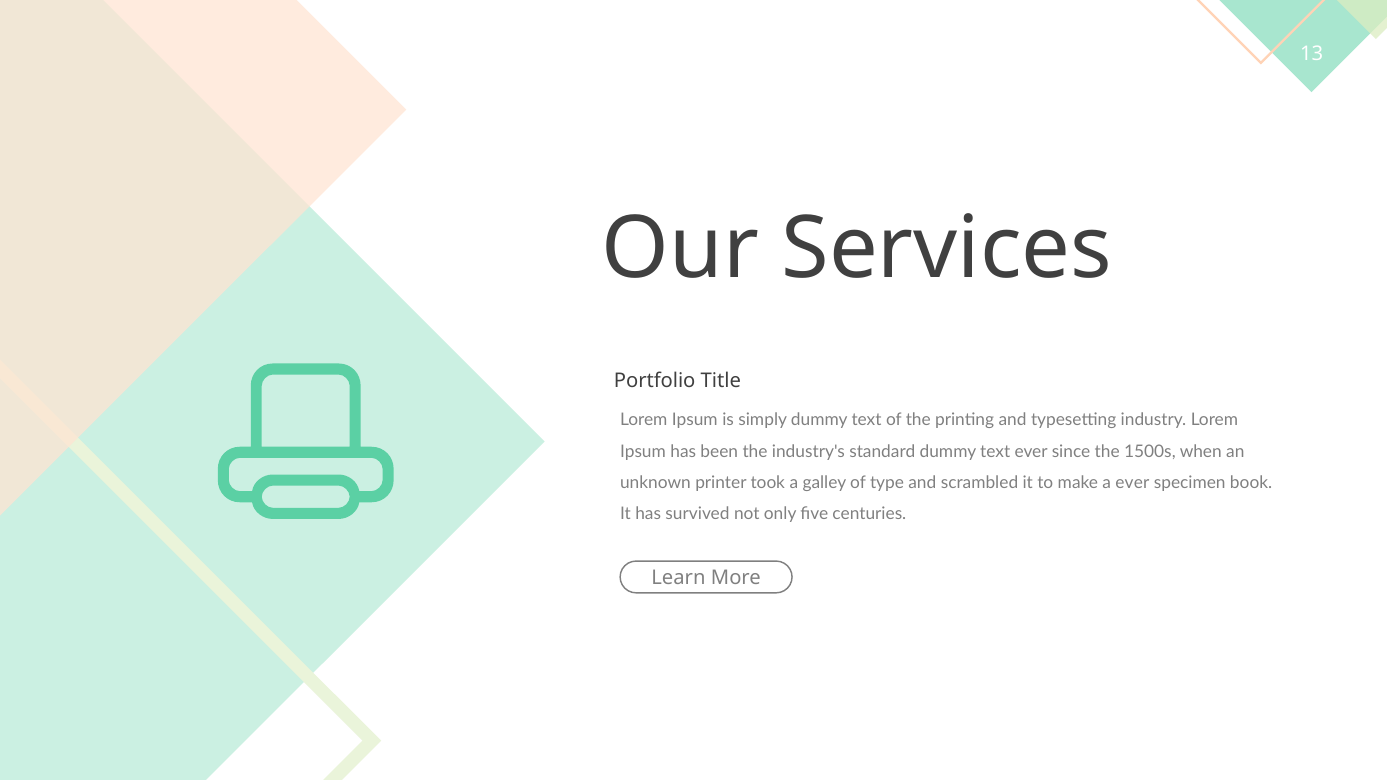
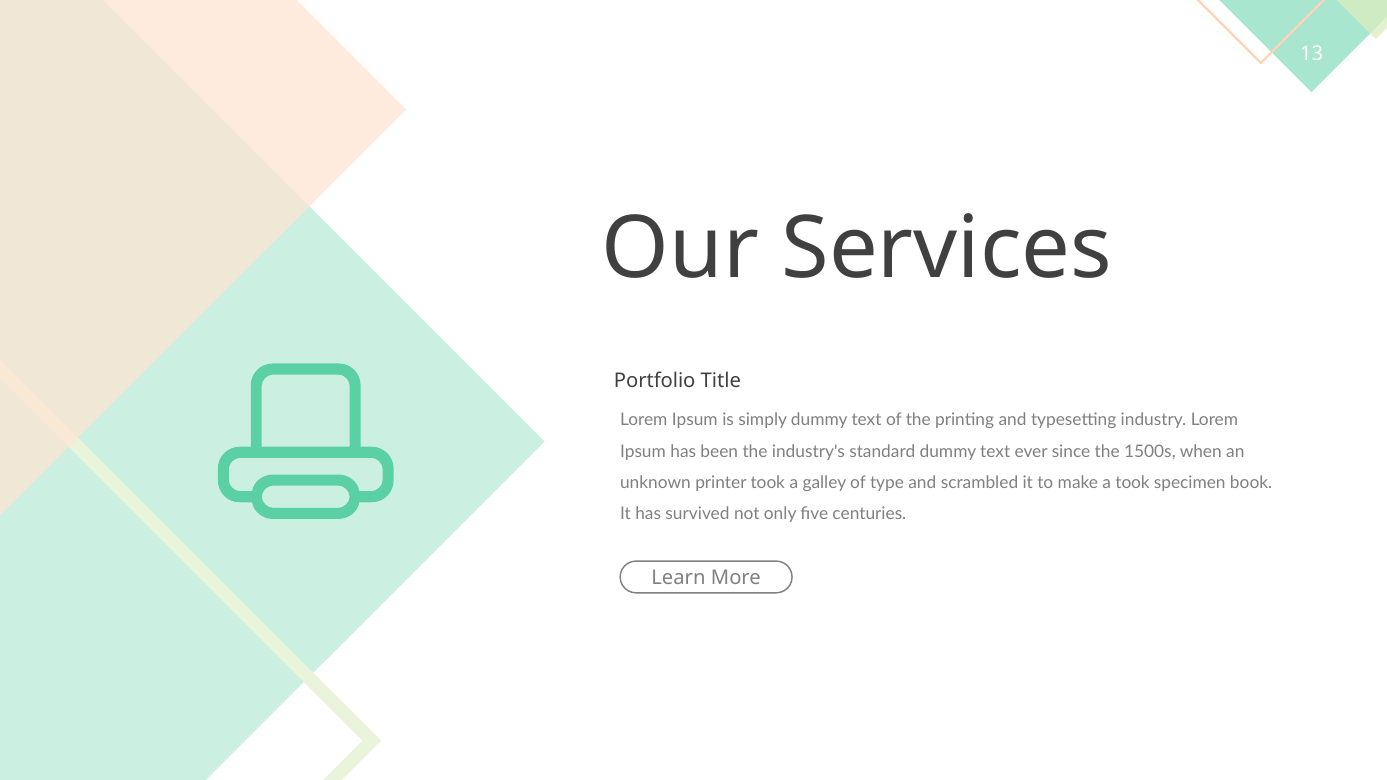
a ever: ever -> took
